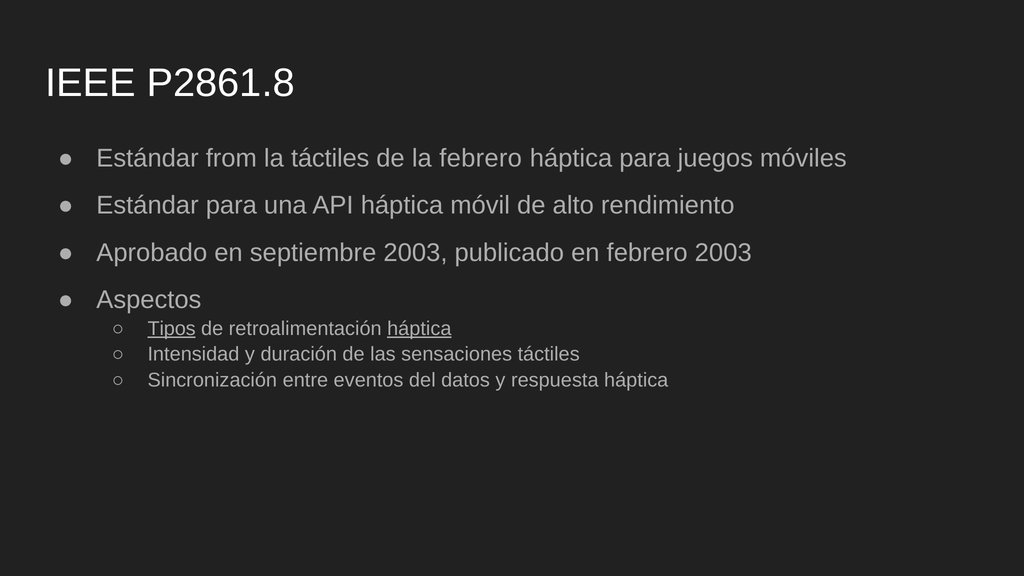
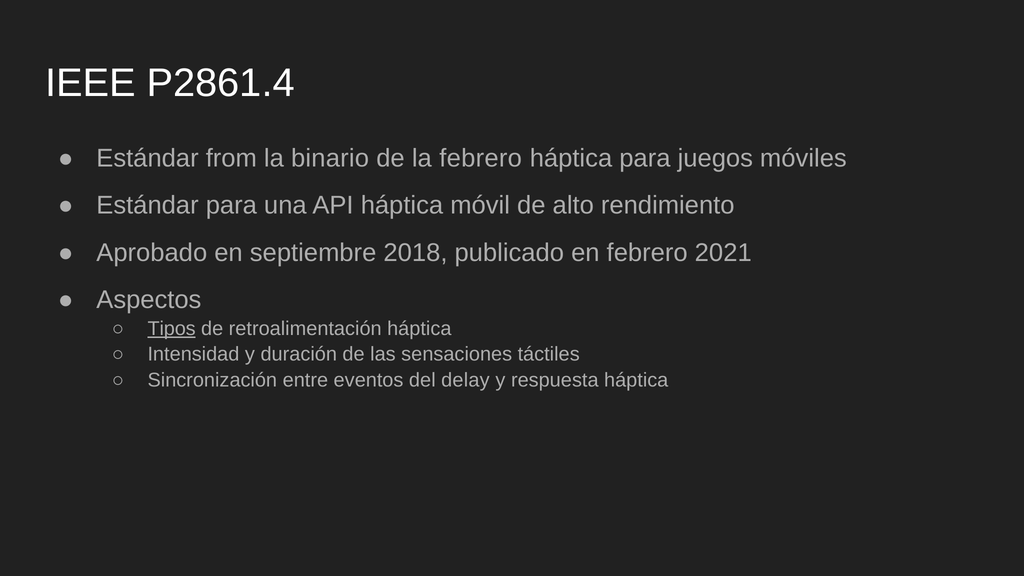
P2861.8: P2861.8 -> P2861.4
la táctiles: táctiles -> binario
septiembre 2003: 2003 -> 2018
febrero 2003: 2003 -> 2021
háptica at (419, 329) underline: present -> none
datos: datos -> delay
